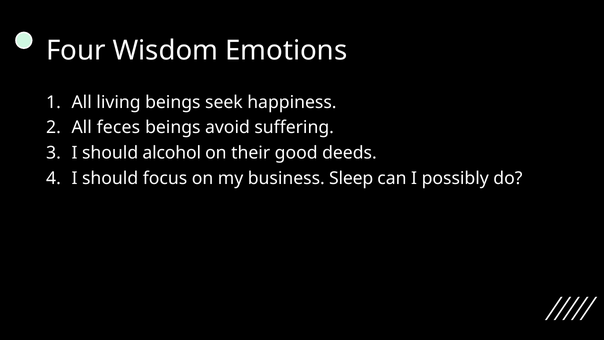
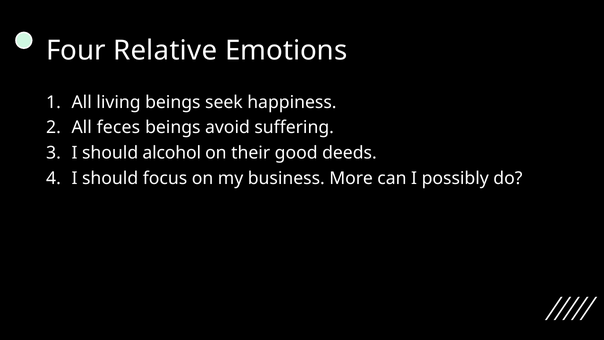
Wisdom: Wisdom -> Relative
Sleep: Sleep -> More
